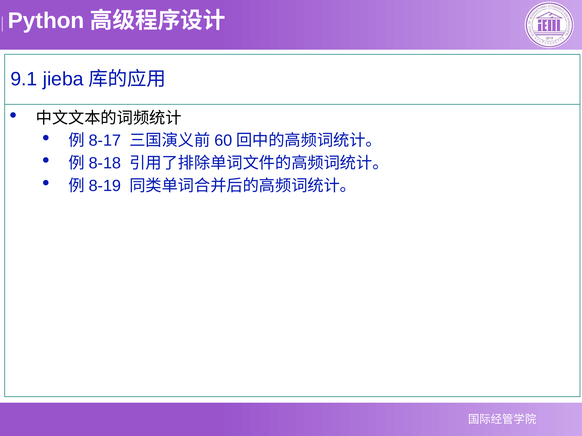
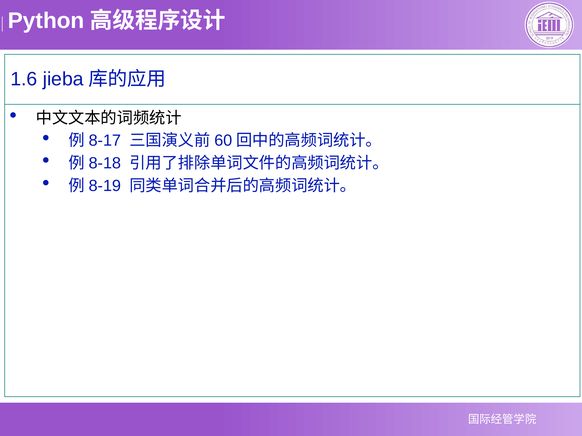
9.1: 9.1 -> 1.6
